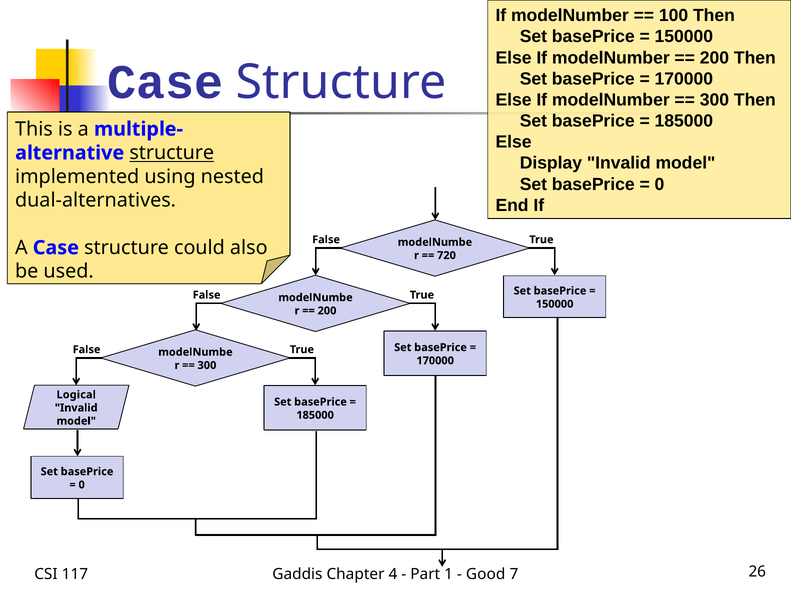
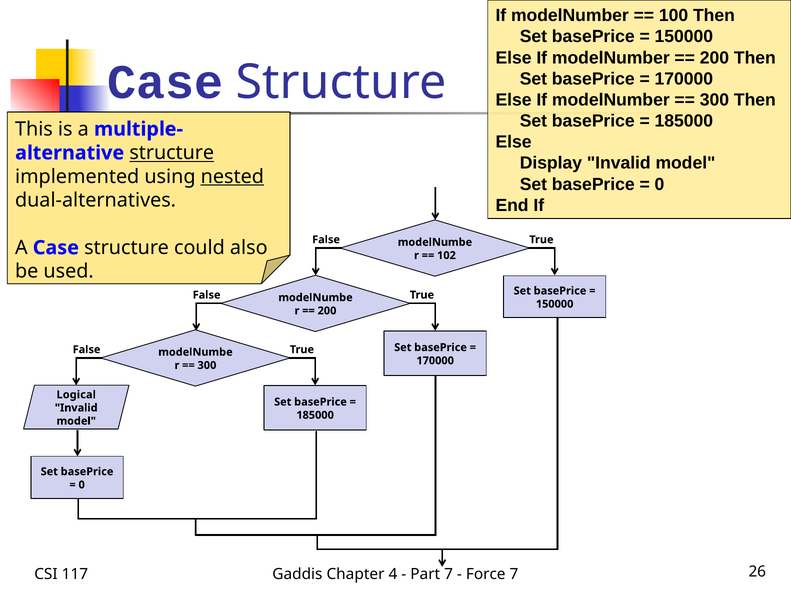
nested underline: none -> present
720: 720 -> 102
Part 1: 1 -> 7
Good: Good -> Force
